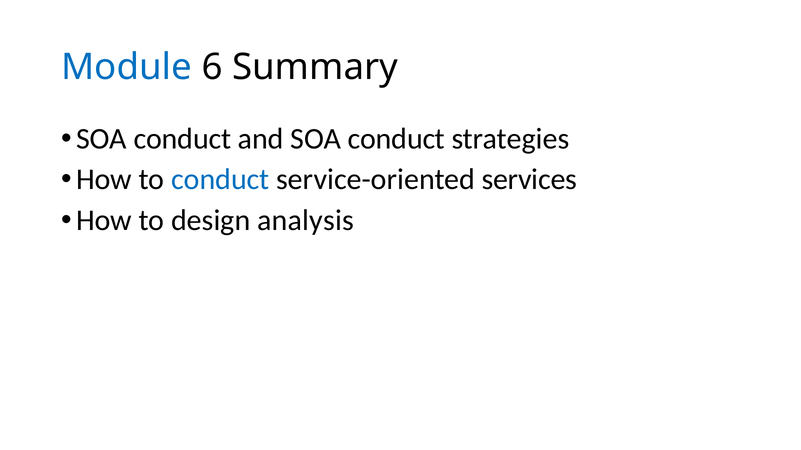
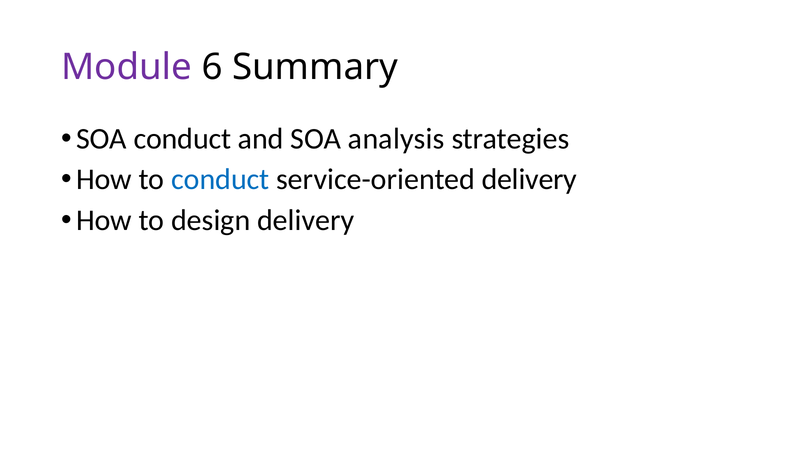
Module colour: blue -> purple
and SOA conduct: conduct -> analysis
service-oriented services: services -> delivery
design analysis: analysis -> delivery
